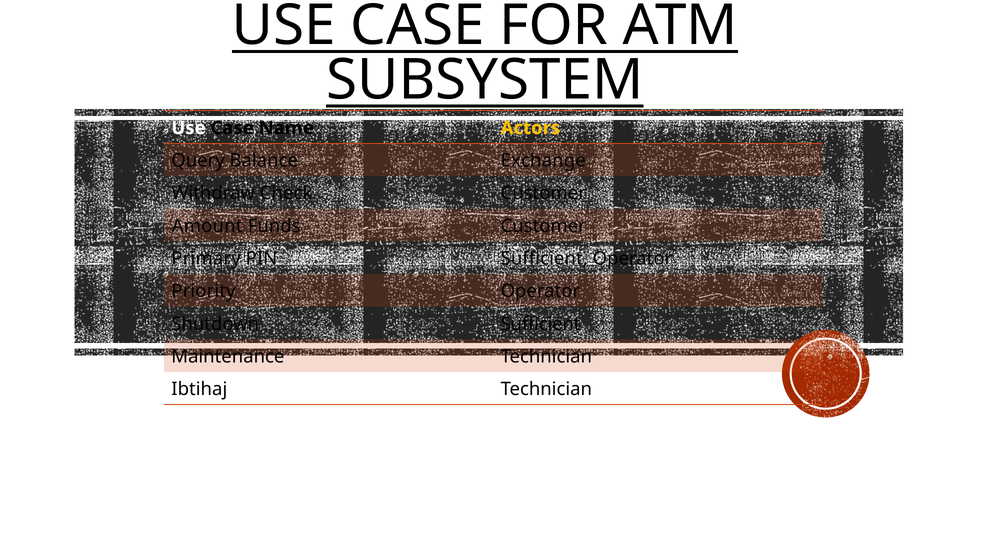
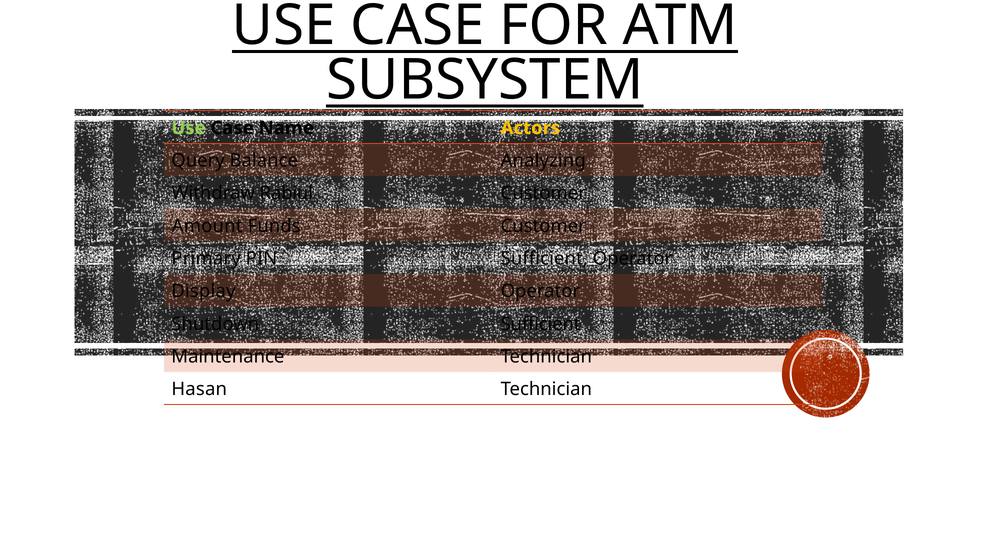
Use at (188, 128) colour: white -> light green
Exchange: Exchange -> Analyzing
Check: Check -> Rabiul
Priority: Priority -> Display
Ibtihaj: Ibtihaj -> Hasan
